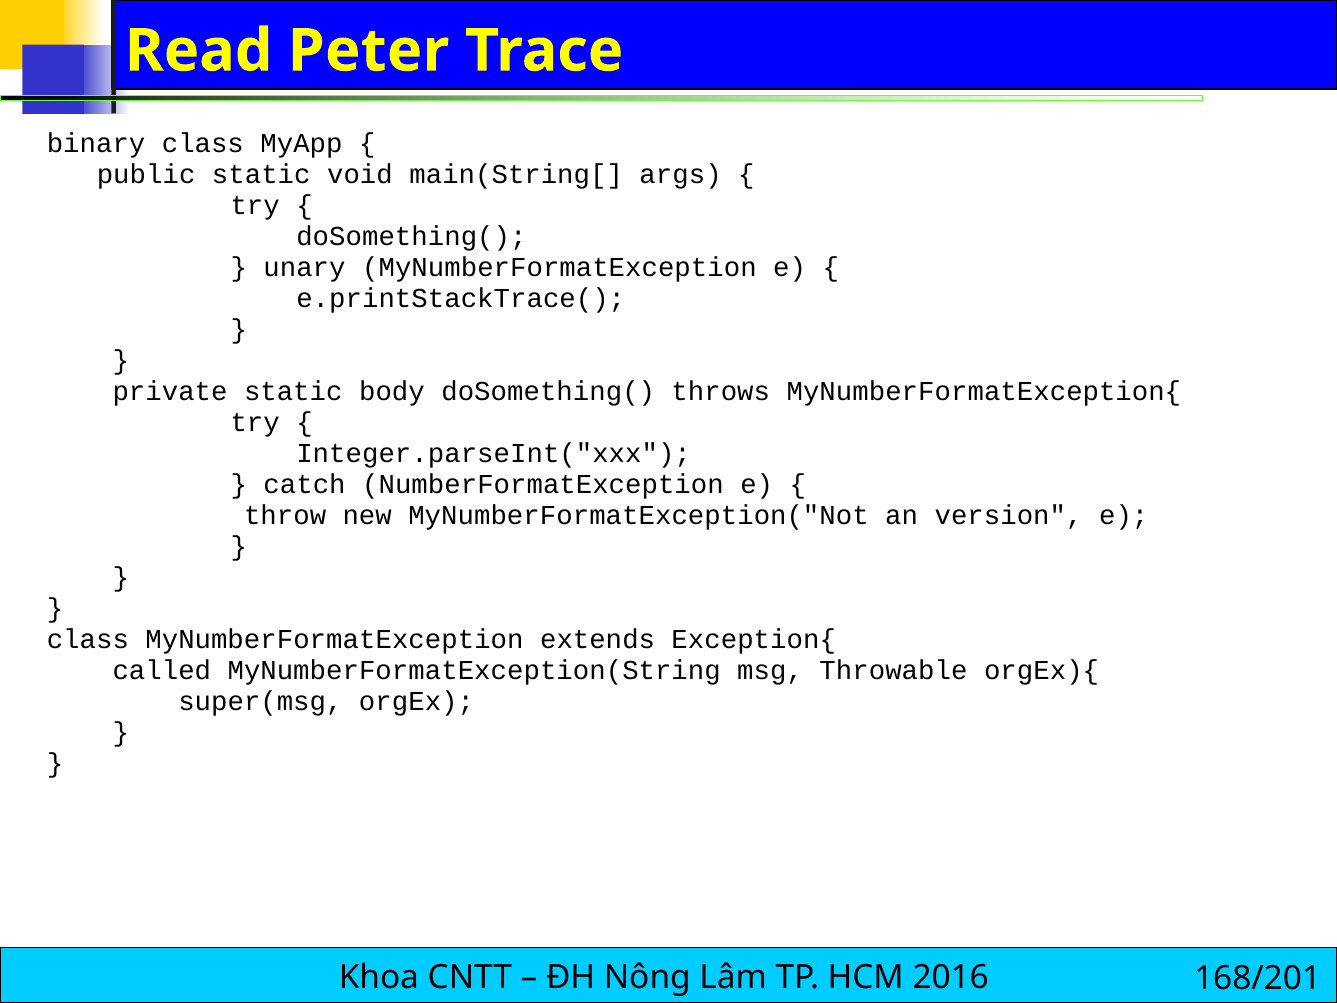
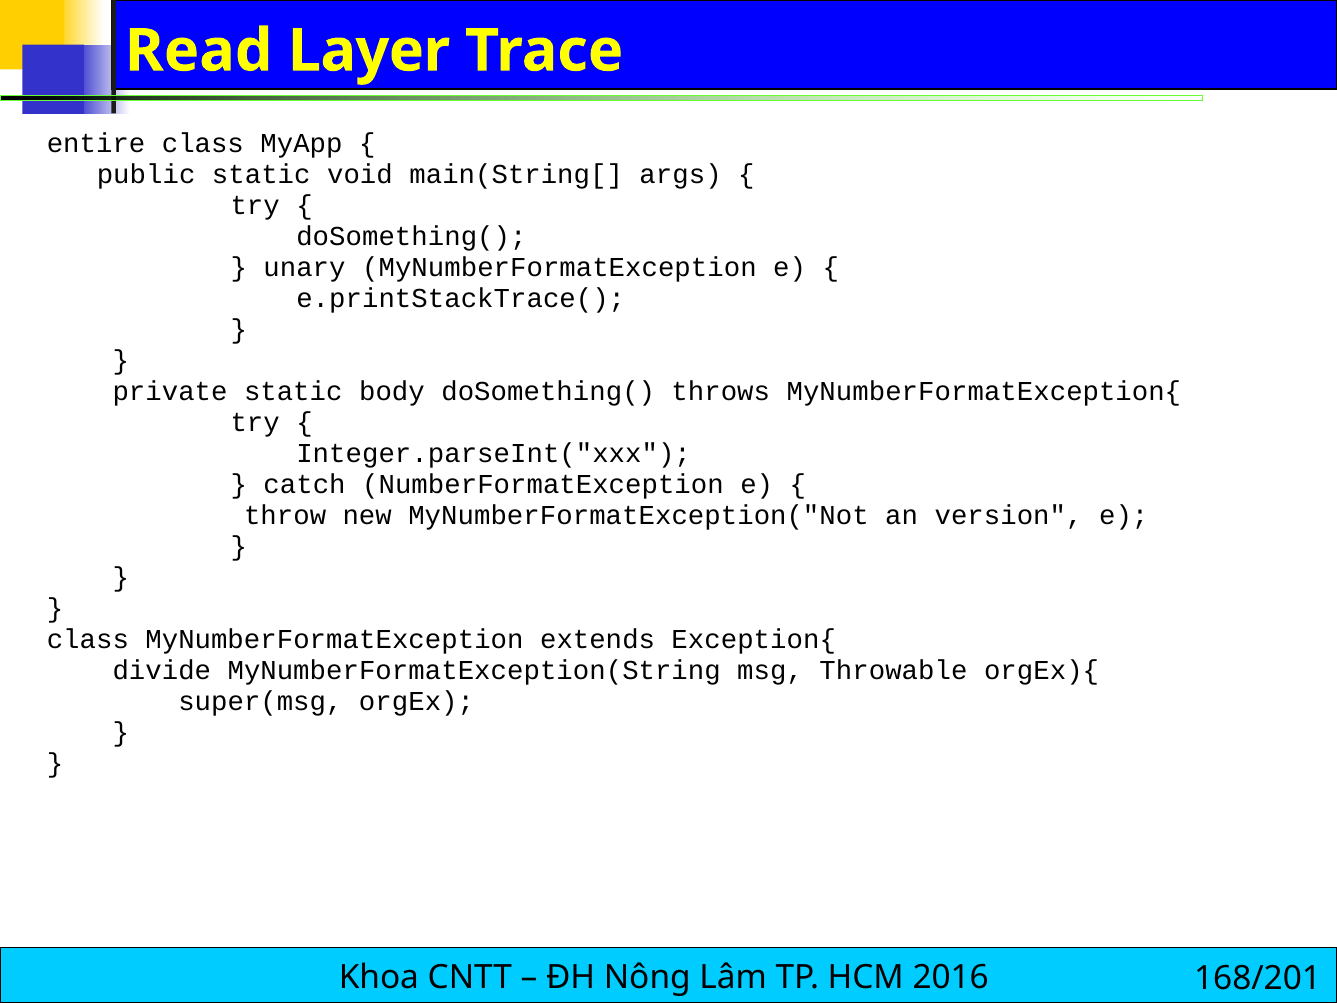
Peter: Peter -> Layer
binary: binary -> entire
called: called -> divide
